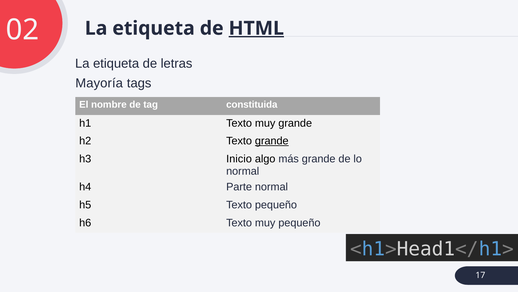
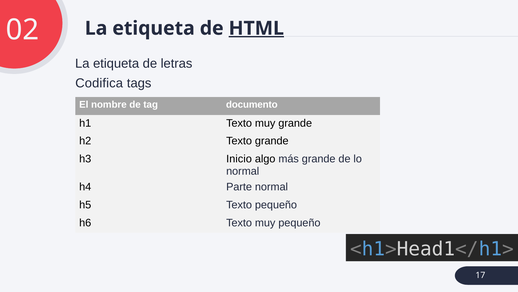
Mayoría: Mayoría -> Codifica
constituida: constituida -> documento
grande at (272, 141) underline: present -> none
